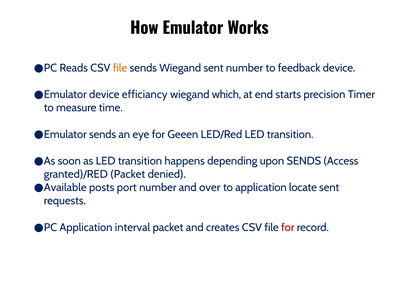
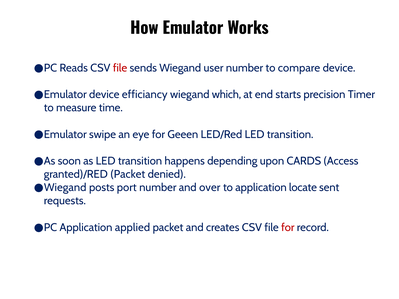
file at (120, 68) colour: orange -> red
Wiegand sent: sent -> user
feedback: feedback -> compare
Emulator sends: sends -> swipe
upon SENDS: SENDS -> CARDS
Available at (65, 188): Available -> Wiegand
interval: interval -> applied
